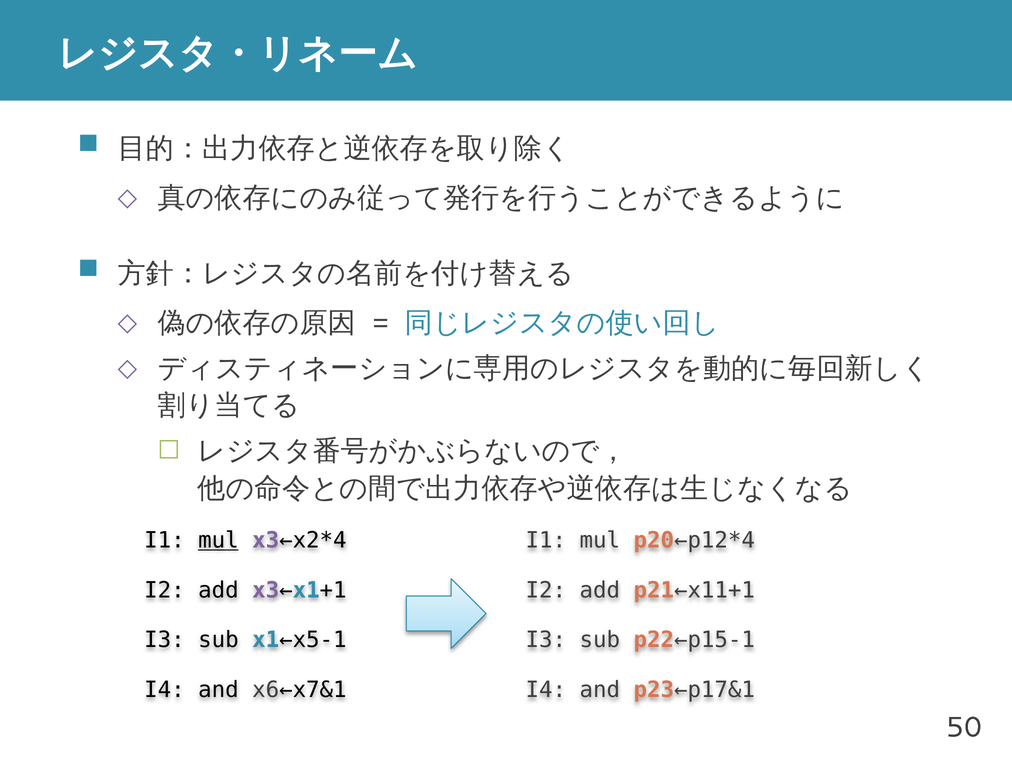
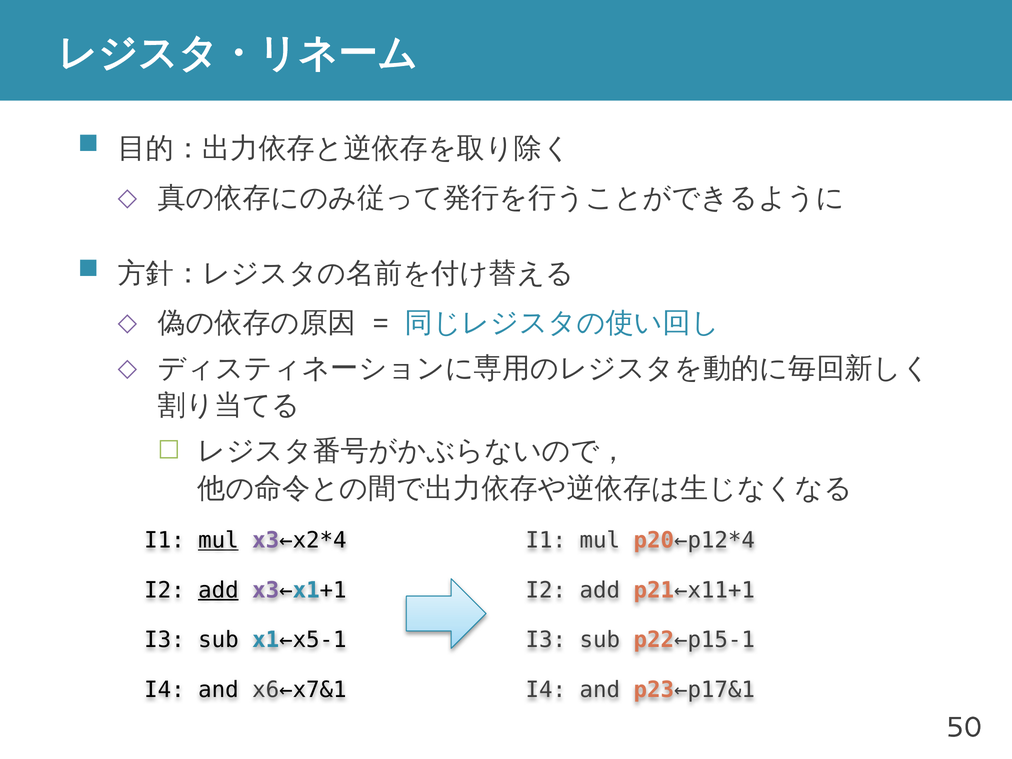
add at (218, 590) underline: none -> present
